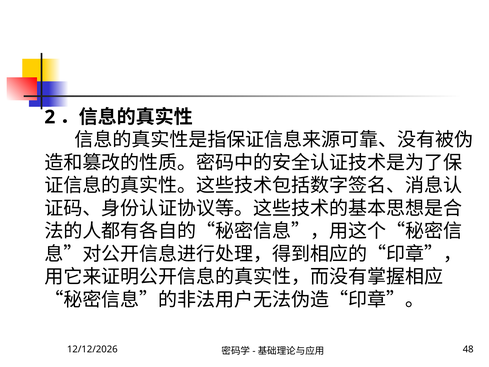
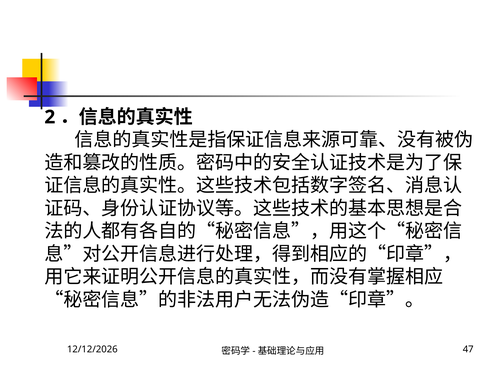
48: 48 -> 47
